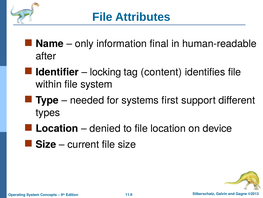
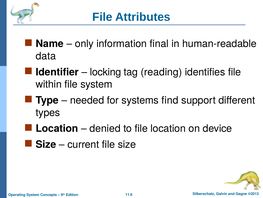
after: after -> data
content: content -> reading
first: first -> find
